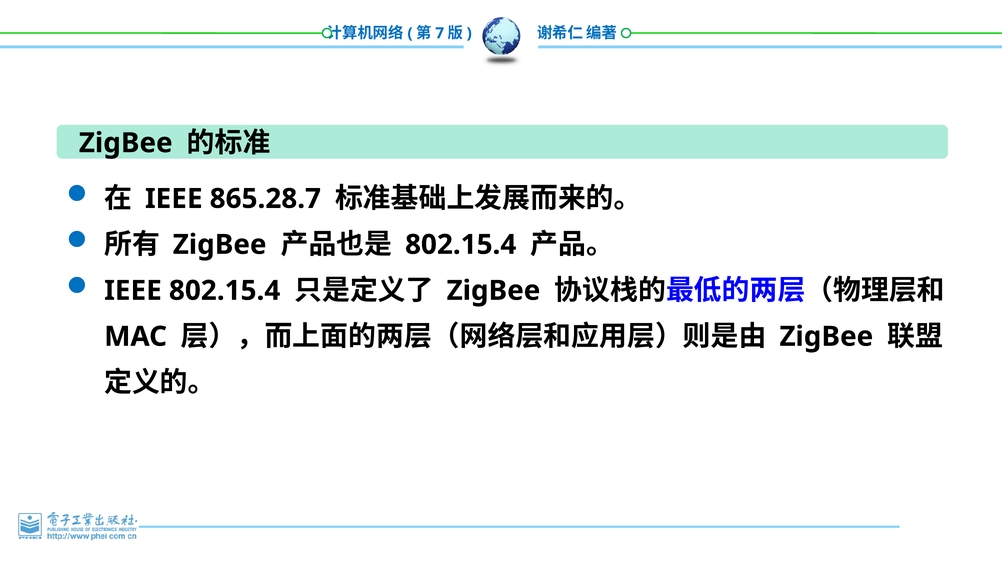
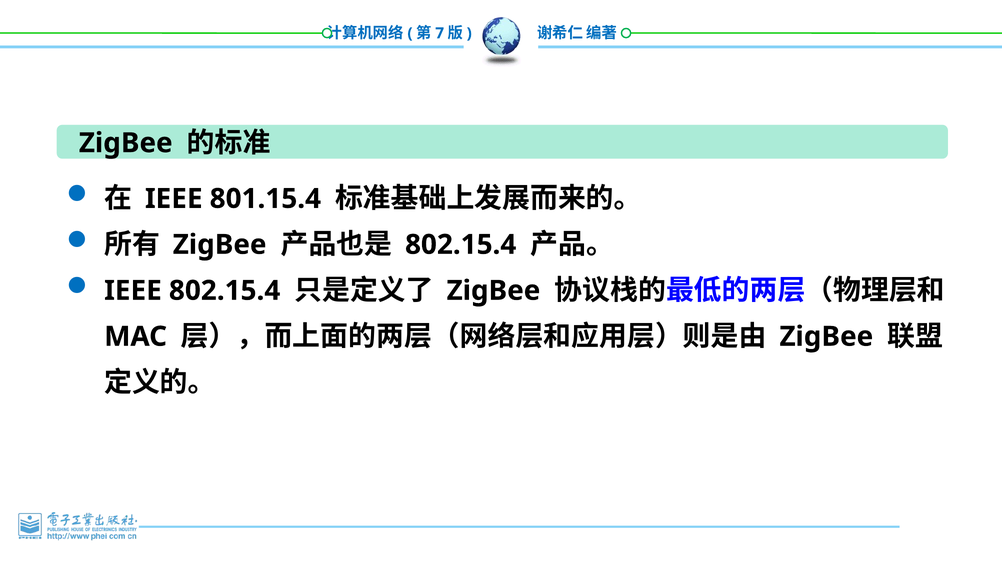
865.28.7: 865.28.7 -> 801.15.4
